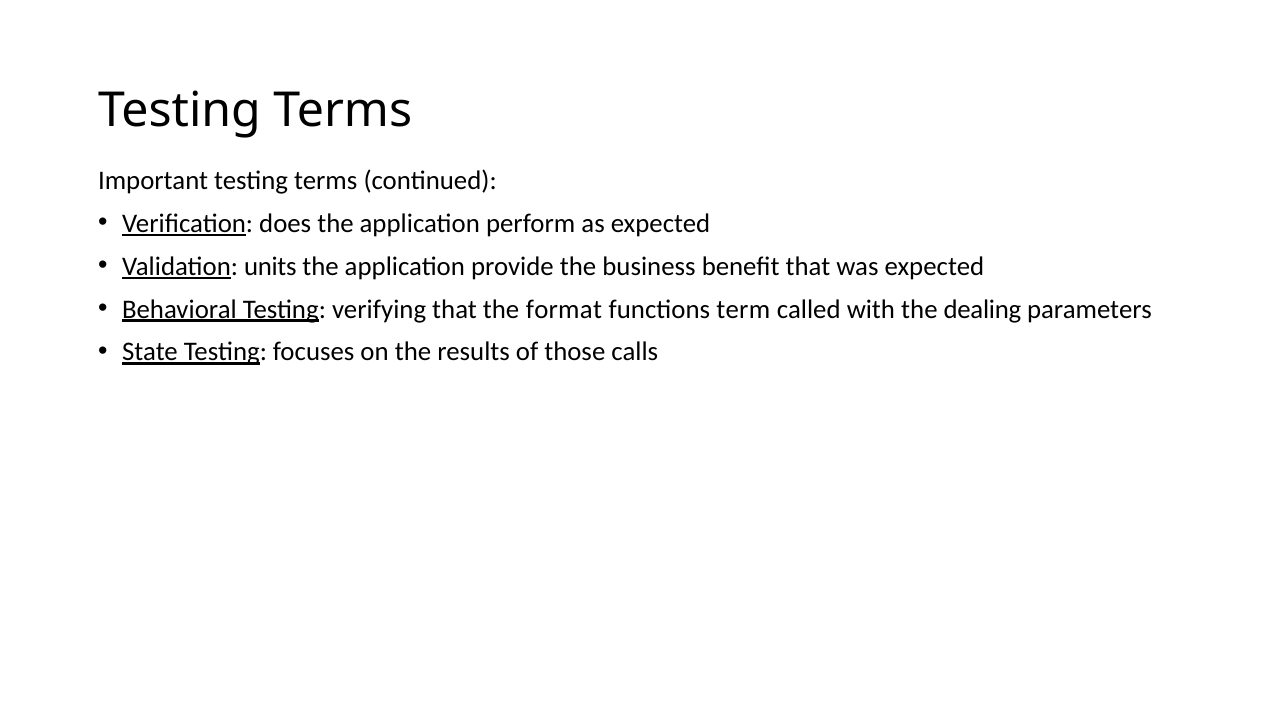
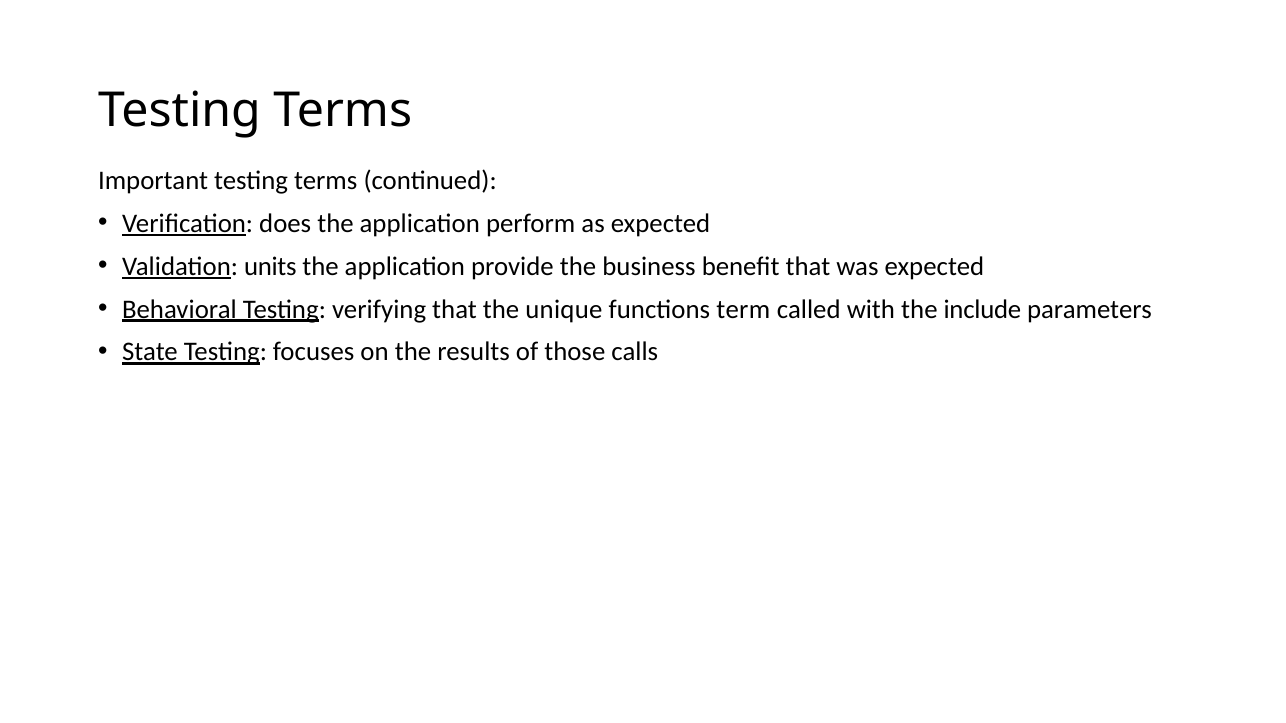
format: format -> unique
dealing: dealing -> include
